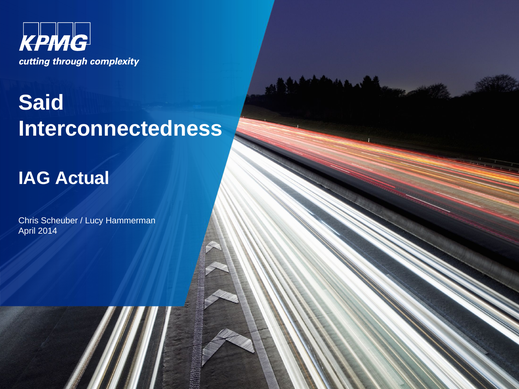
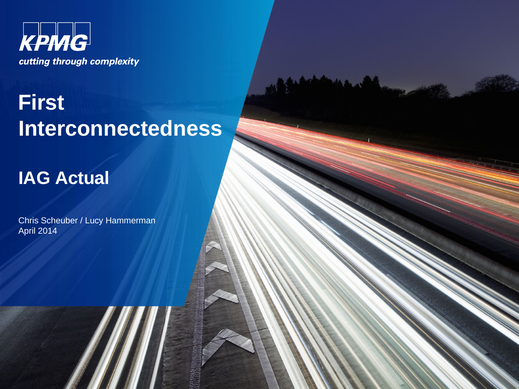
Said: Said -> First
